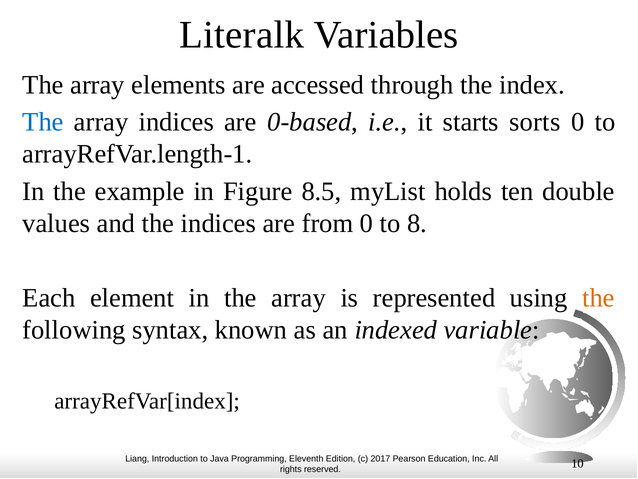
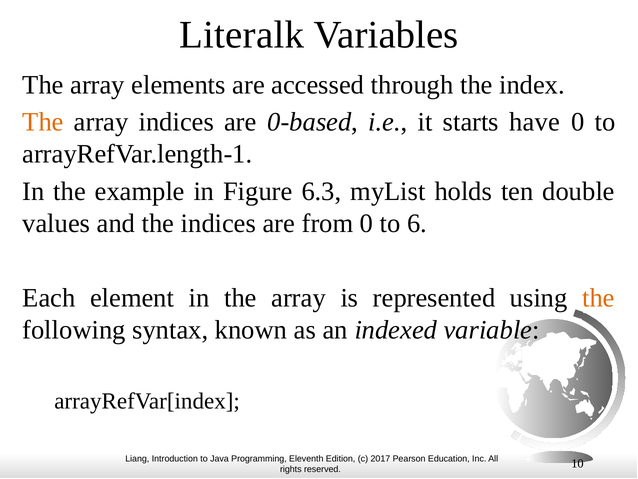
The at (43, 122) colour: blue -> orange
sorts: sorts -> have
8.5: 8.5 -> 6.3
8: 8 -> 6
